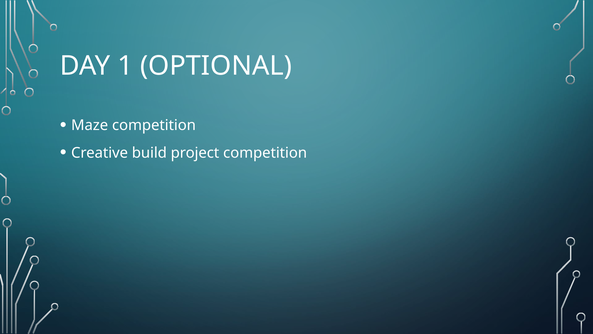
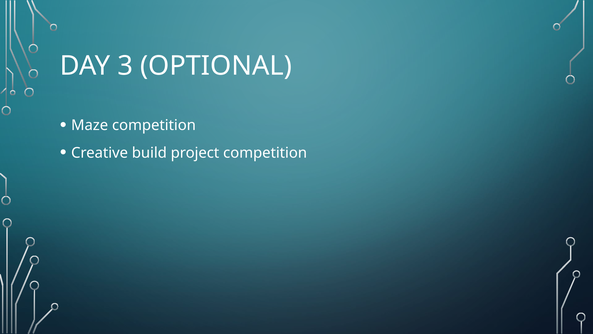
1: 1 -> 3
